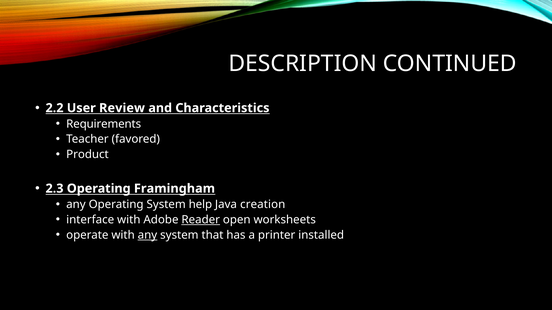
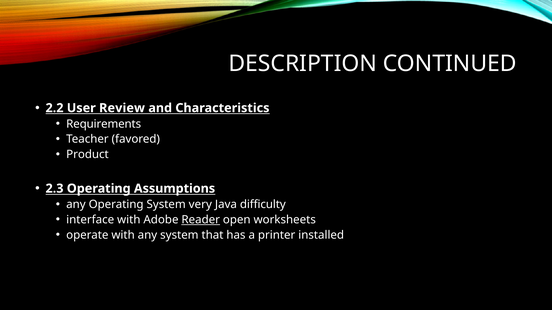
Framingham: Framingham -> Assumptions
help: help -> very
creation: creation -> difficulty
any at (147, 235) underline: present -> none
